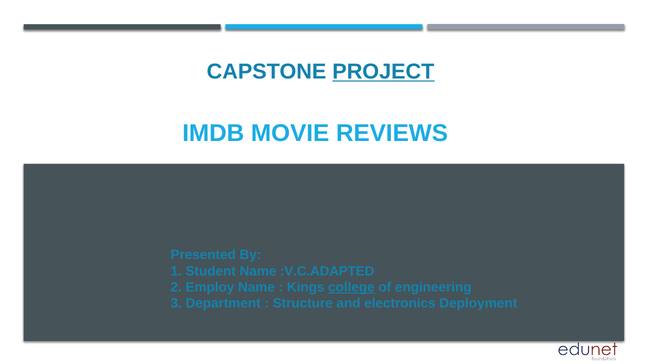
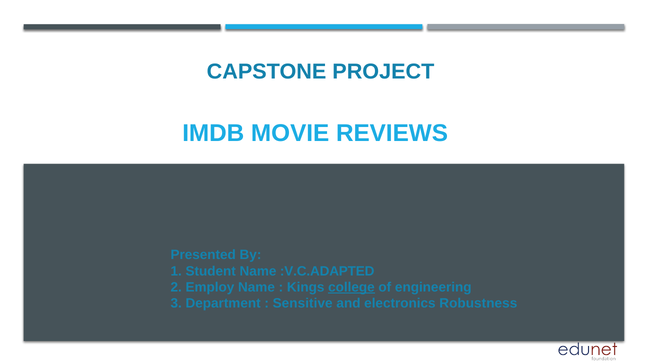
PROJECT underline: present -> none
Structure: Structure -> Sensitive
Deployment: Deployment -> Robustness
